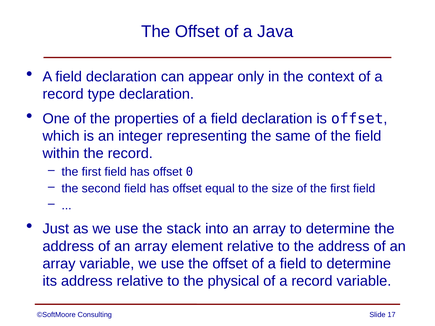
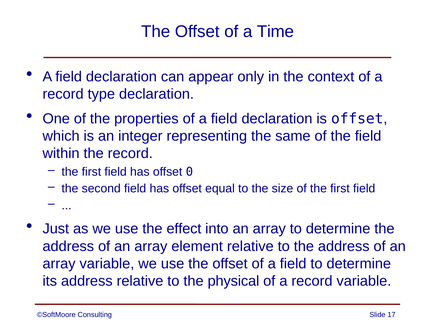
Java: Java -> Time
stack: stack -> effect
